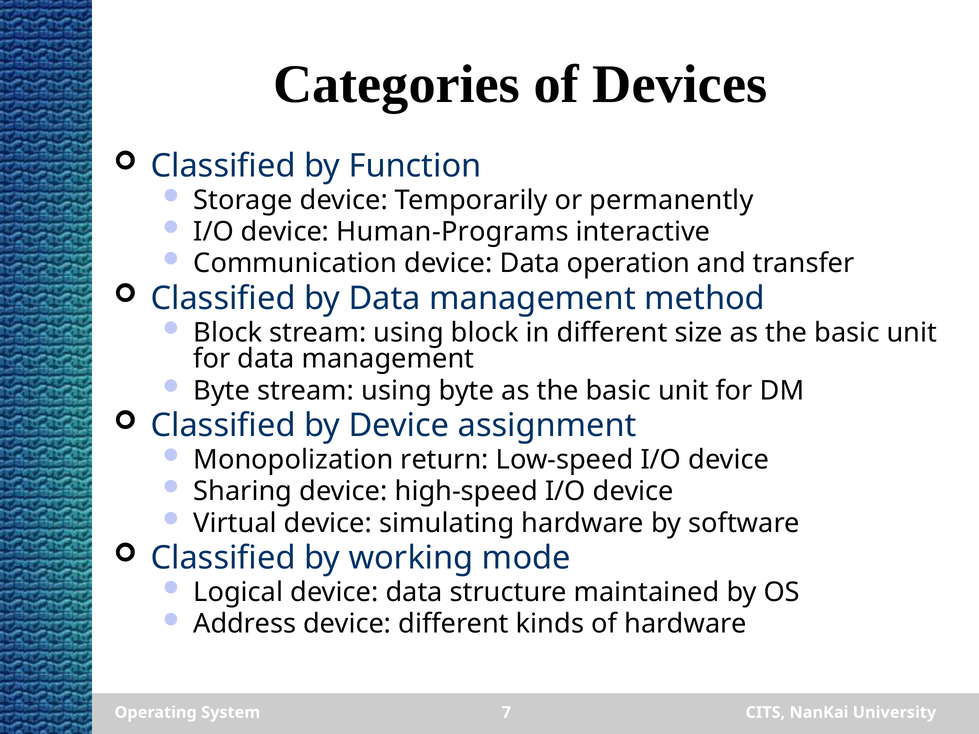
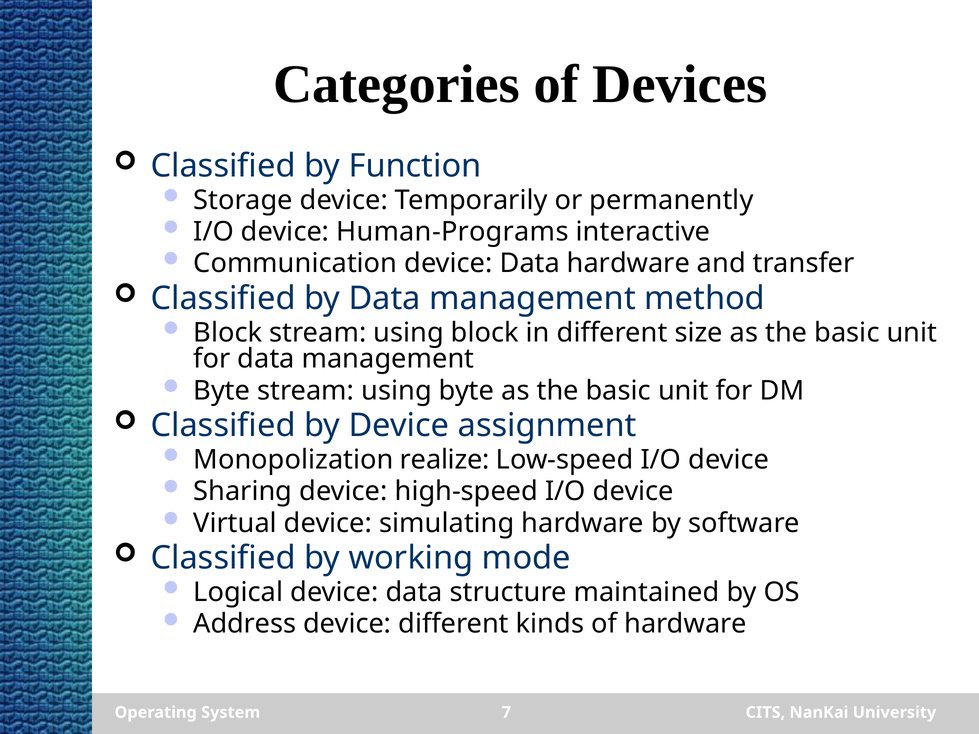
Data operation: operation -> hardware
return: return -> realize
